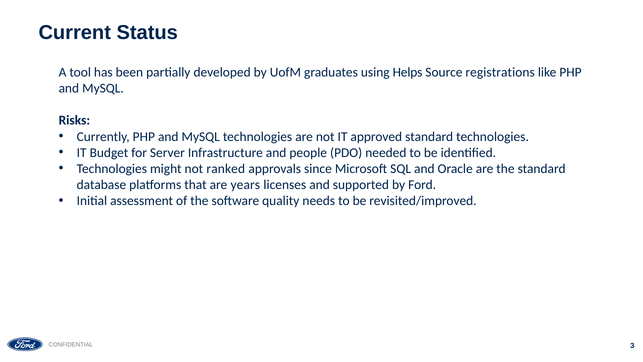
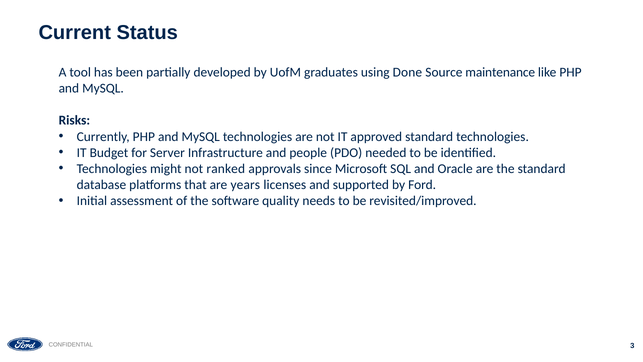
Helps: Helps -> Done
registrations: registrations -> maintenance
